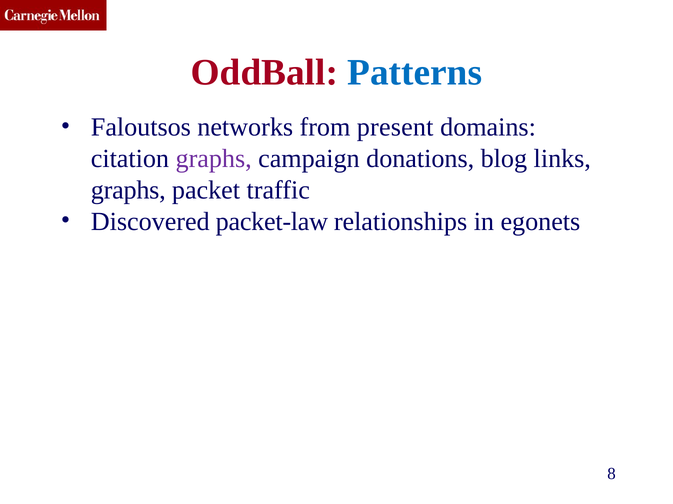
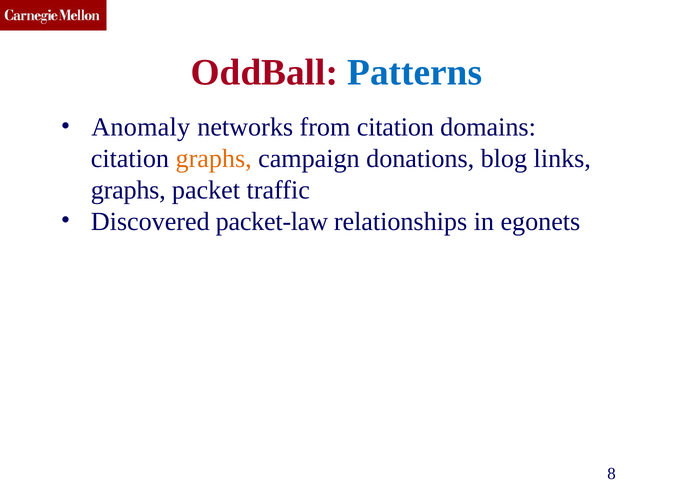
Faloutsos: Faloutsos -> Anomaly
from present: present -> citation
graphs at (214, 159) colour: purple -> orange
